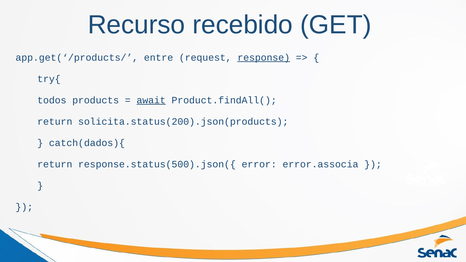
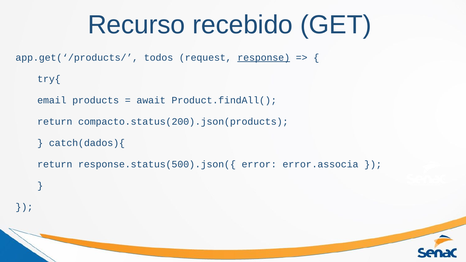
entre: entre -> todos
todos: todos -> email
await underline: present -> none
solicita.status(200).json(products: solicita.status(200).json(products -> compacto.status(200).json(products
